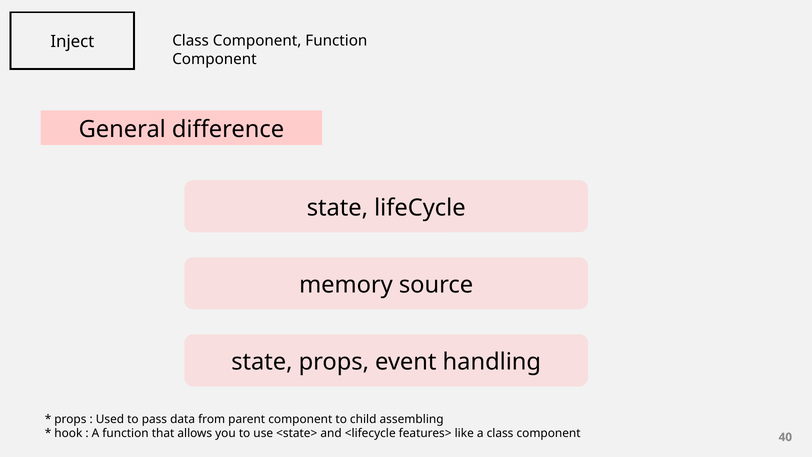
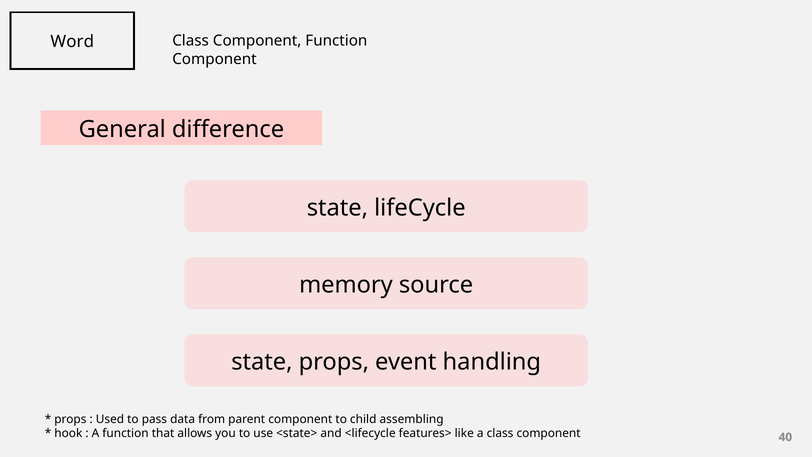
Inject: Inject -> Word
